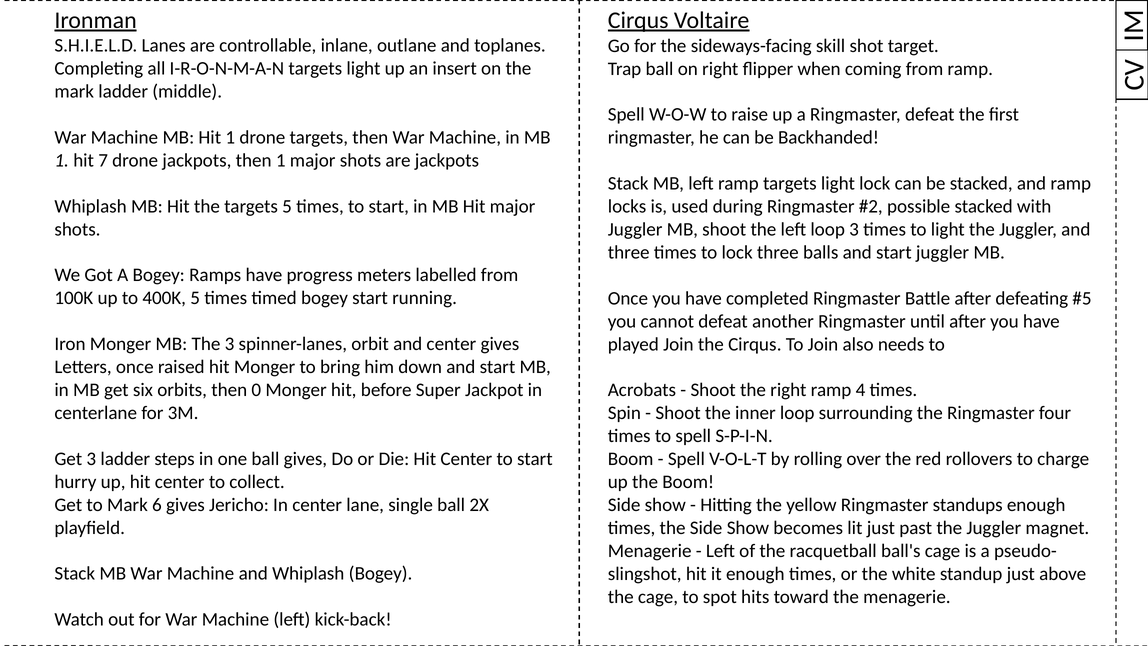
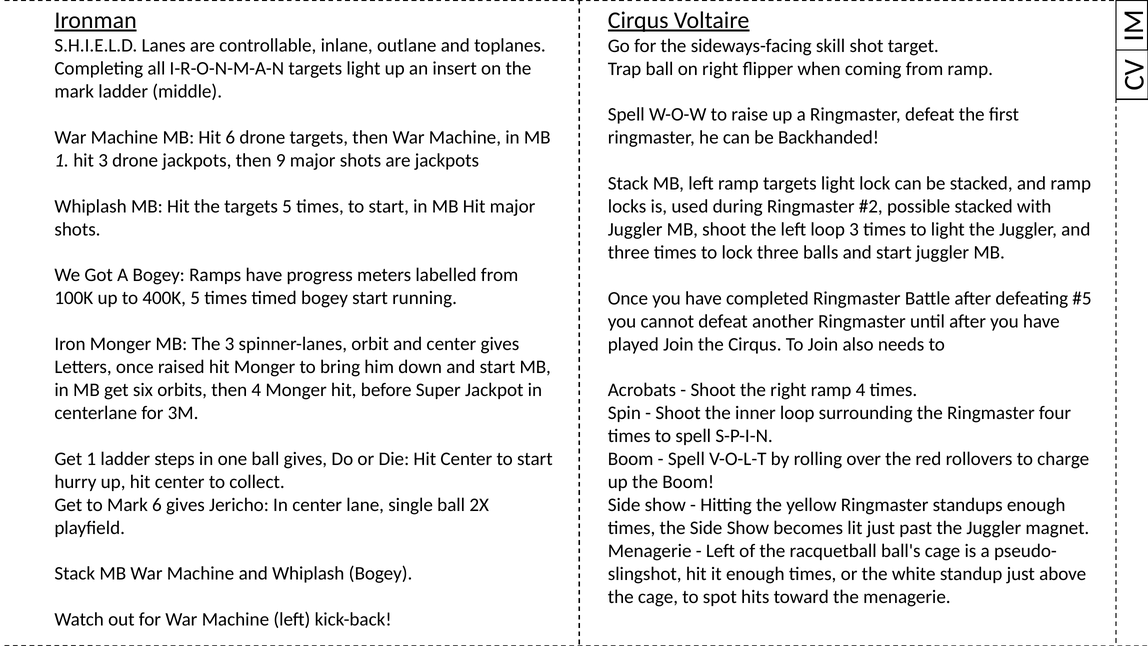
Hit 1: 1 -> 6
hit 7: 7 -> 3
then 1: 1 -> 9
then 0: 0 -> 4
Get 3: 3 -> 1
